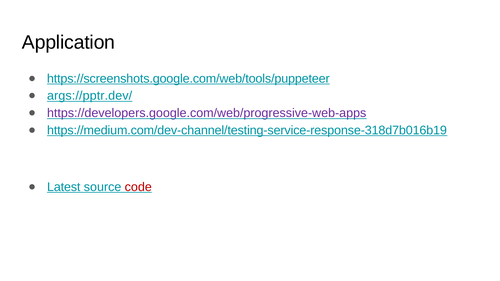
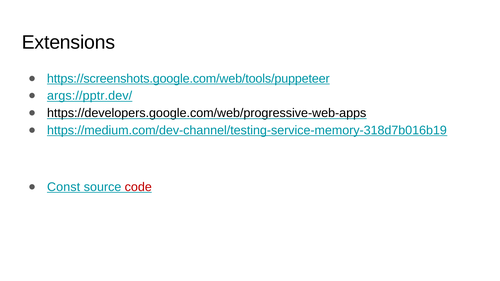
Application: Application -> Extensions
https://developers.google.com/web/progressive-web-apps colour: purple -> black
https://medium.com/dev-channel/testing-service-response-318d7b016b19: https://medium.com/dev-channel/testing-service-response-318d7b016b19 -> https://medium.com/dev-channel/testing-service-memory-318d7b016b19
Latest: Latest -> Const
